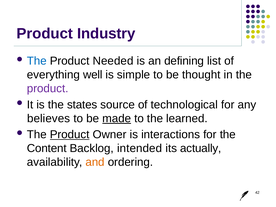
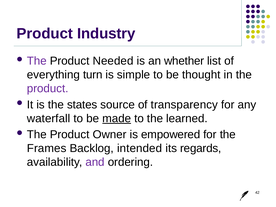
The at (37, 61) colour: blue -> purple
defining: defining -> whether
well: well -> turn
technological: technological -> transparency
believes: believes -> waterfall
Product at (70, 135) underline: present -> none
interactions: interactions -> empowered
Content: Content -> Frames
actually: actually -> regards
and colour: orange -> purple
